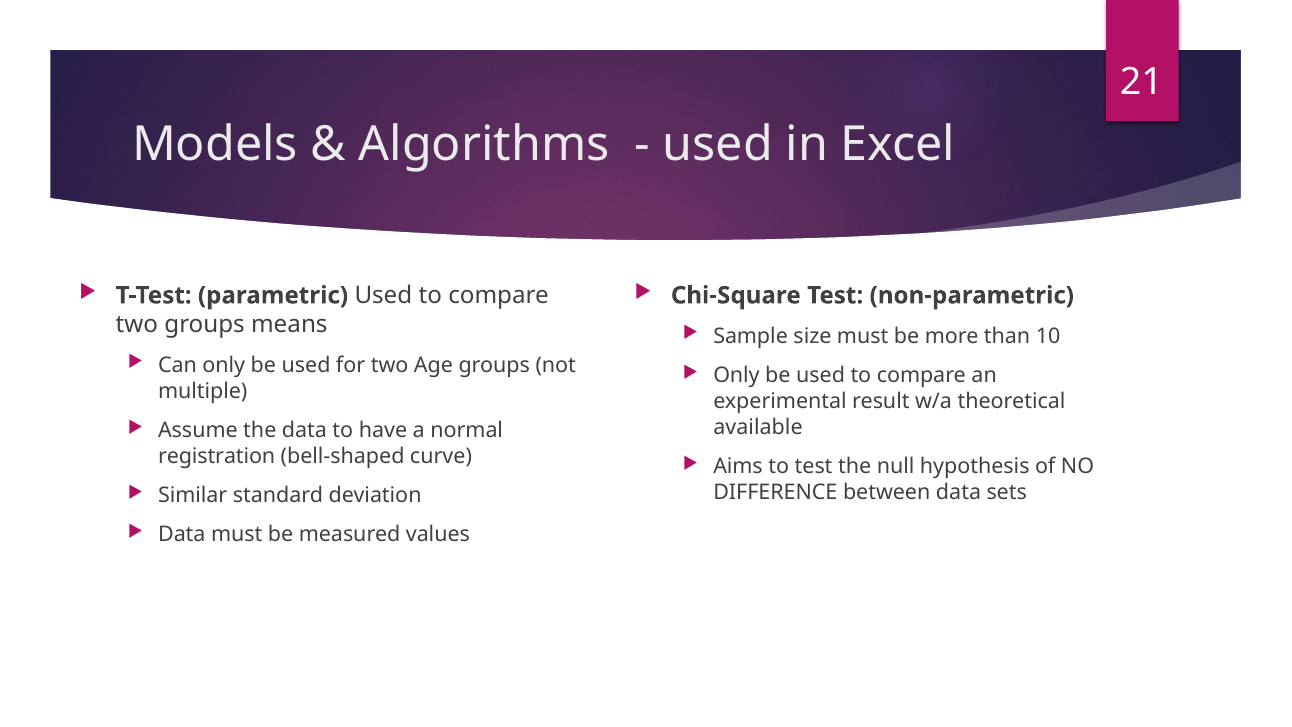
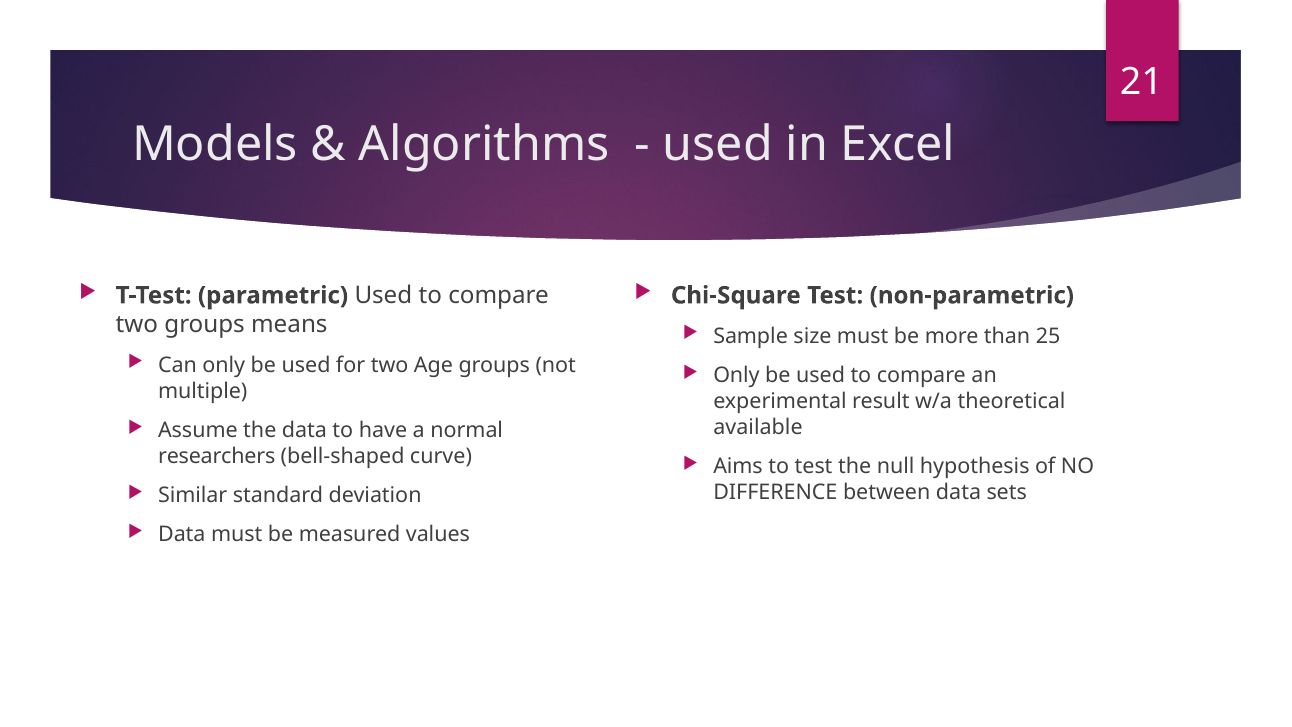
10: 10 -> 25
registration: registration -> researchers
